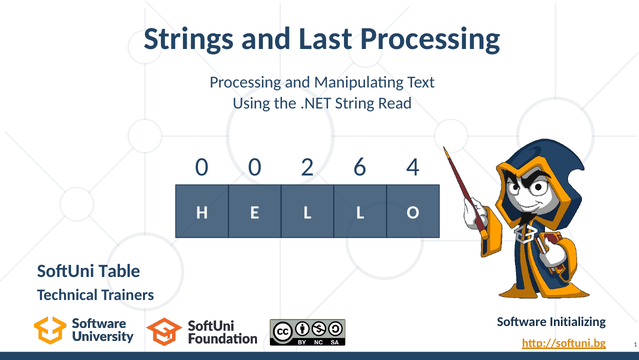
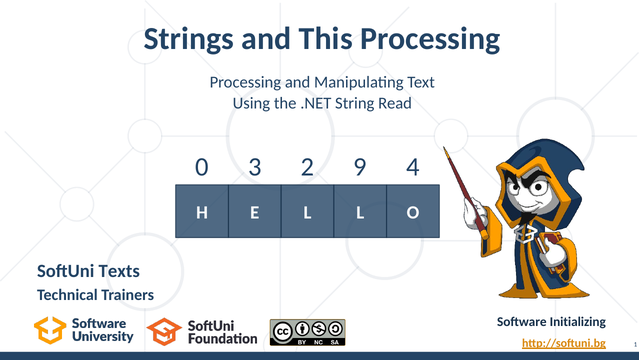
Last: Last -> This
0 0: 0 -> 3
6: 6 -> 9
Table: Table -> Texts
